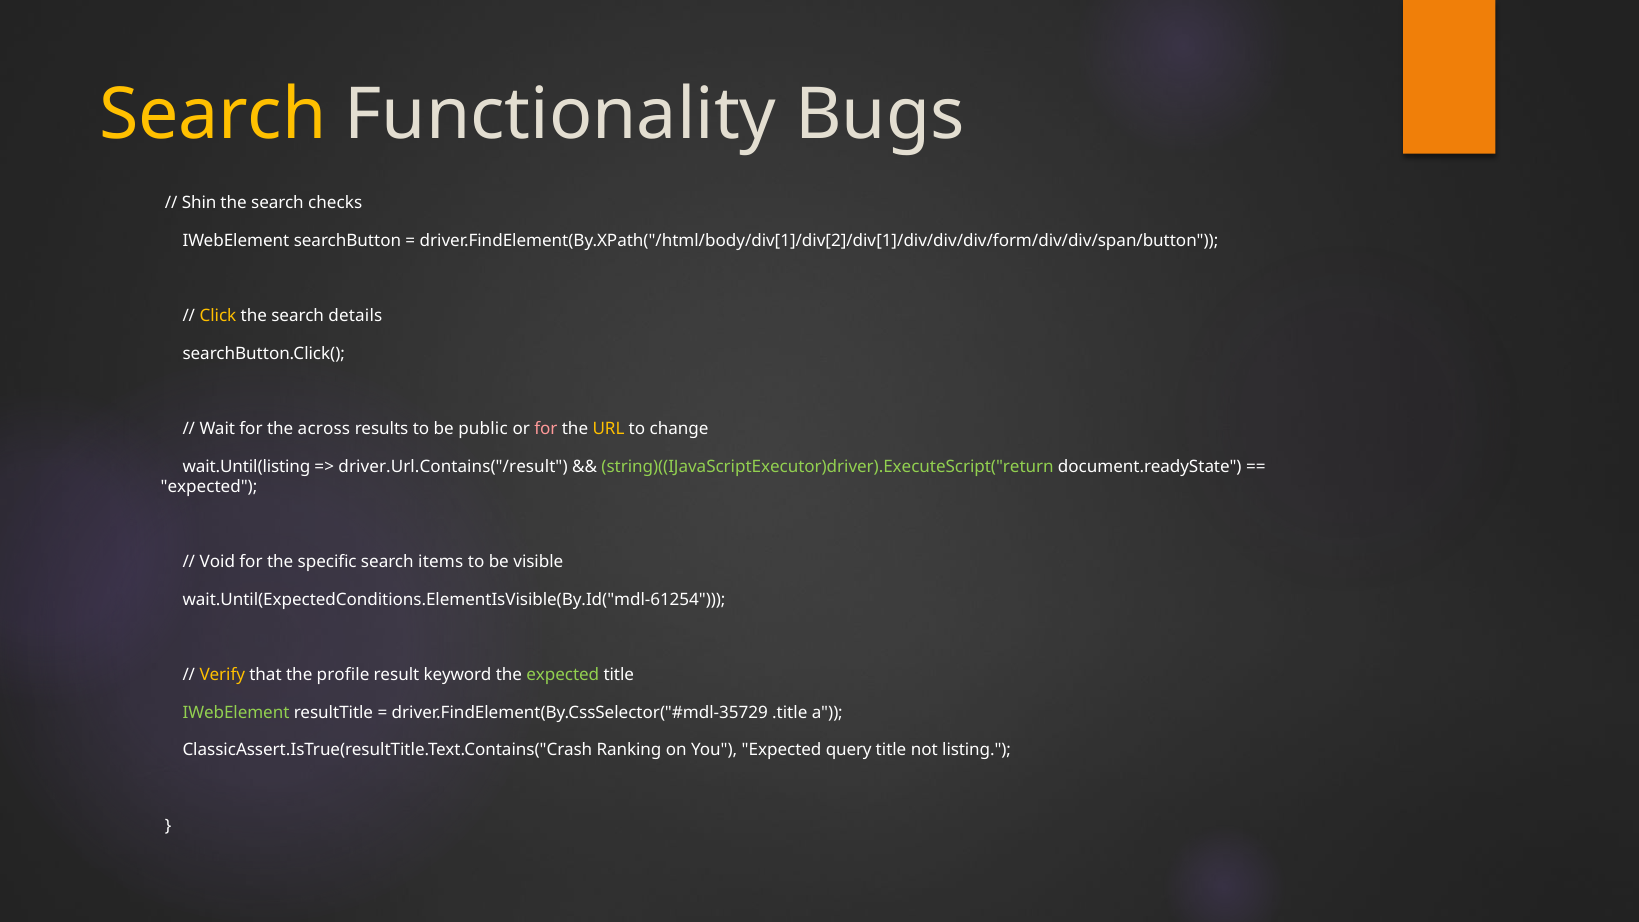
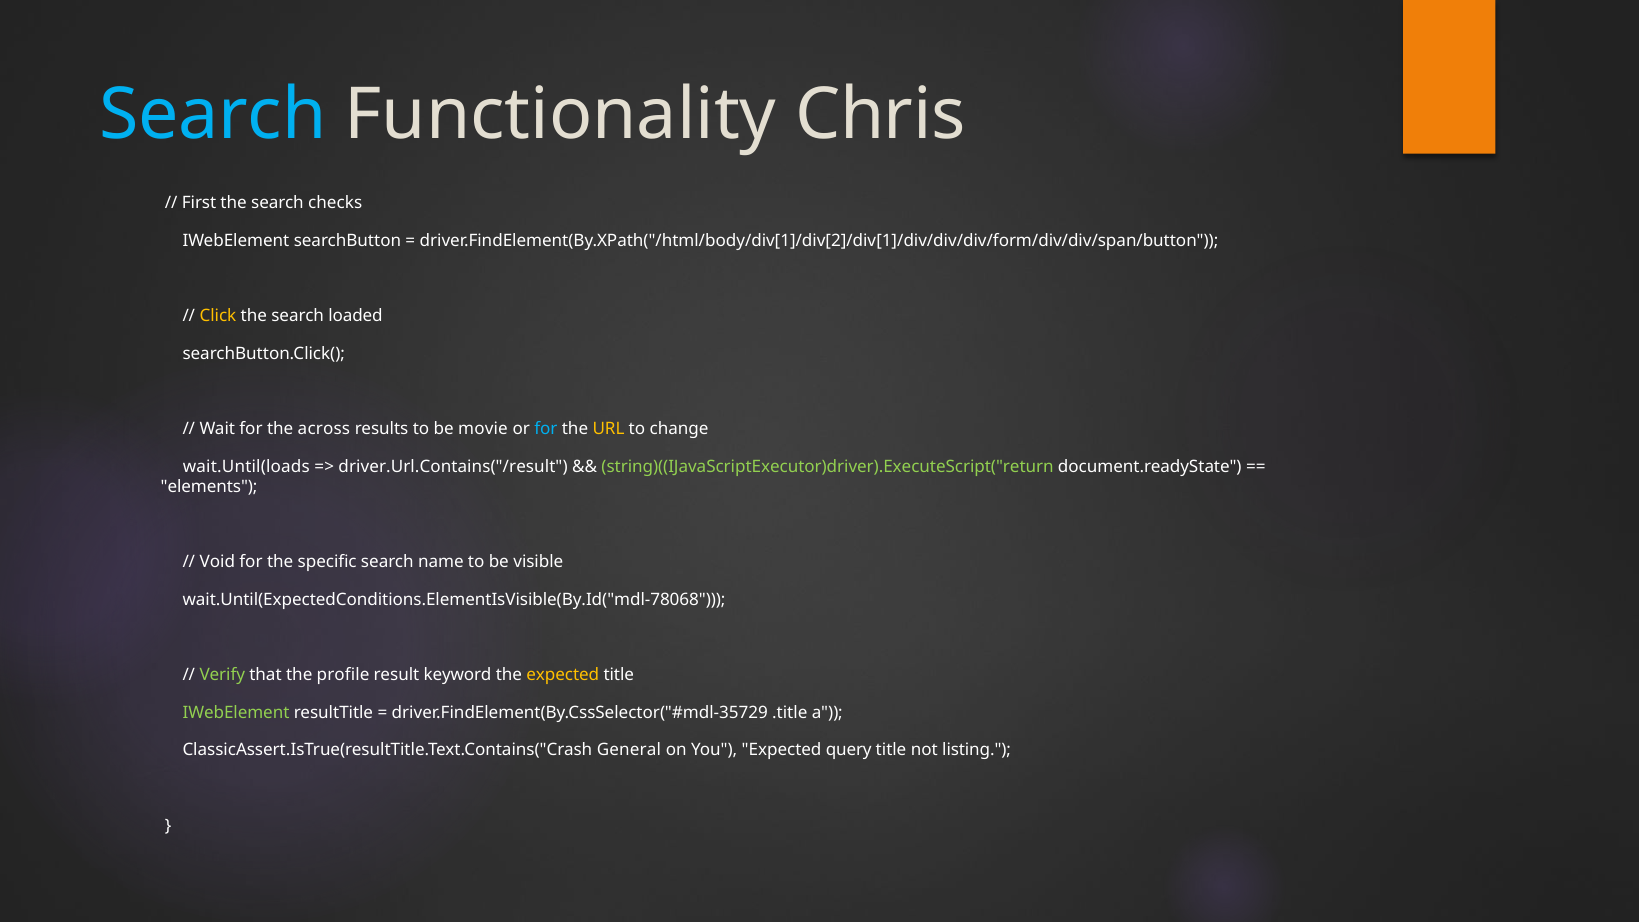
Search at (213, 115) colour: yellow -> light blue
Bugs: Bugs -> Chris
Shin: Shin -> First
details: details -> loaded
public: public -> movie
for at (546, 429) colour: pink -> light blue
wait.Until(listing: wait.Until(listing -> wait.Until(loads
expected at (209, 487): expected -> elements
items: items -> name
wait.Until(ExpectedConditions.ElementIsVisible(By.Id("mdl-61254: wait.Until(ExpectedConditions.ElementIsVisible(By.Id("mdl-61254 -> wait.Until(ExpectedConditions.ElementIsVisible(By.Id("mdl-78068
Verify colour: yellow -> light green
expected at (563, 675) colour: light green -> yellow
Ranking: Ranking -> General
